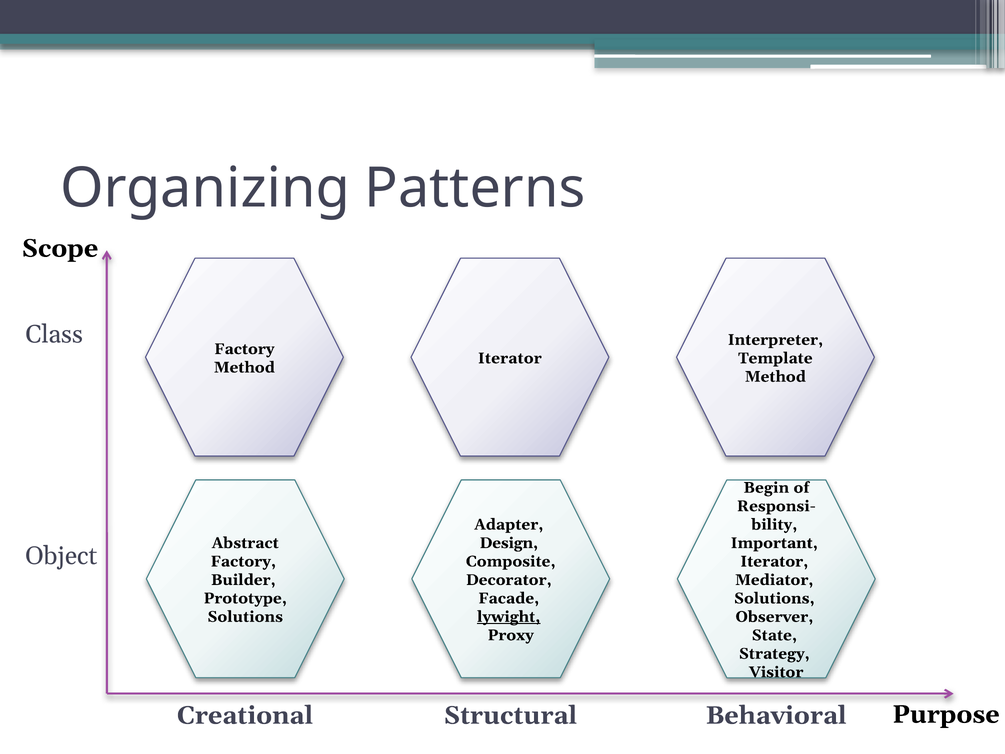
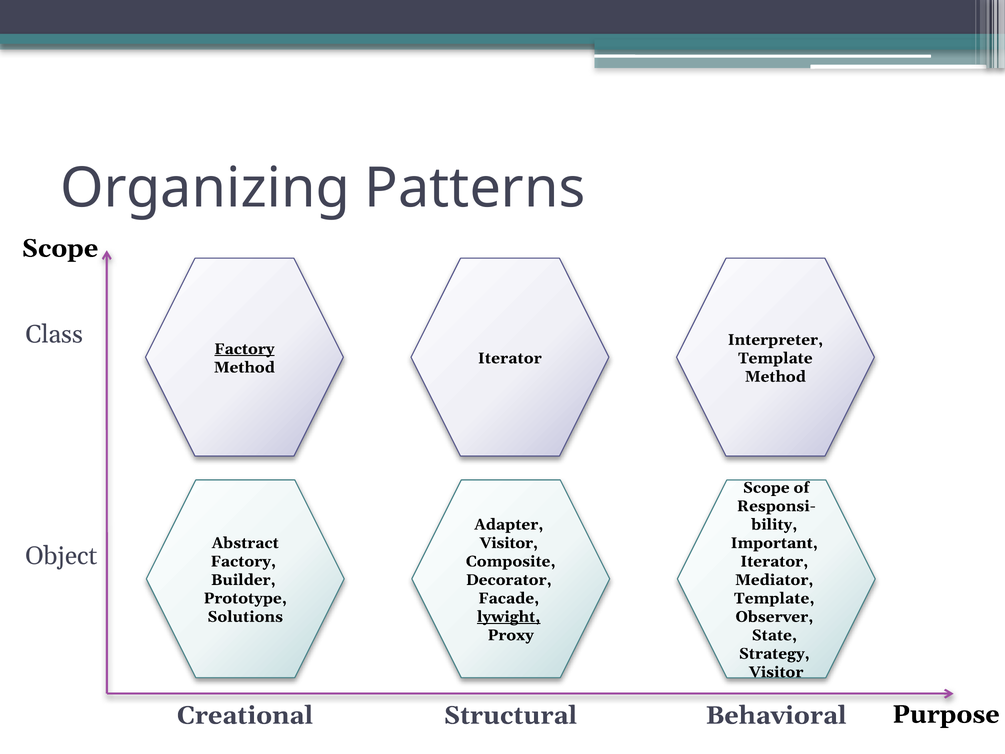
Factory at (244, 349) underline: none -> present
Begin at (766, 488): Begin -> Scope
Design at (509, 543): Design -> Visitor
Solutions at (774, 598): Solutions -> Template
